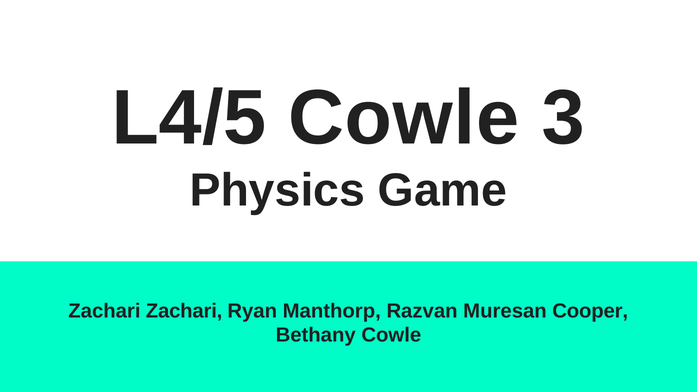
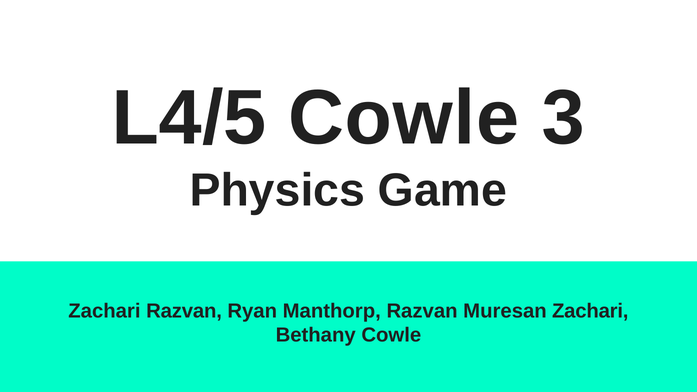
Zachari Zachari: Zachari -> Razvan
Muresan Cooper: Cooper -> Zachari
